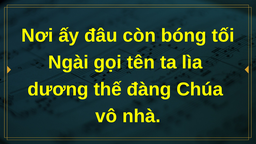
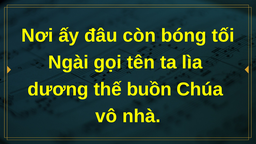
đàng: đàng -> buồn
